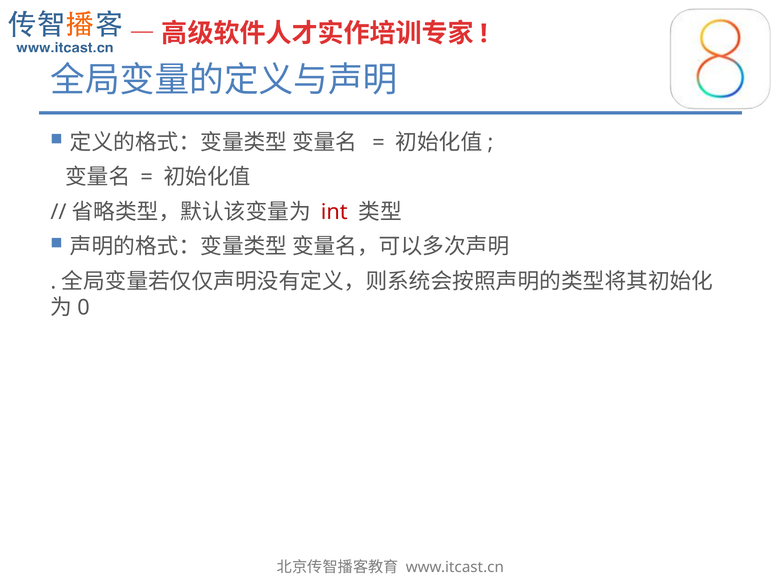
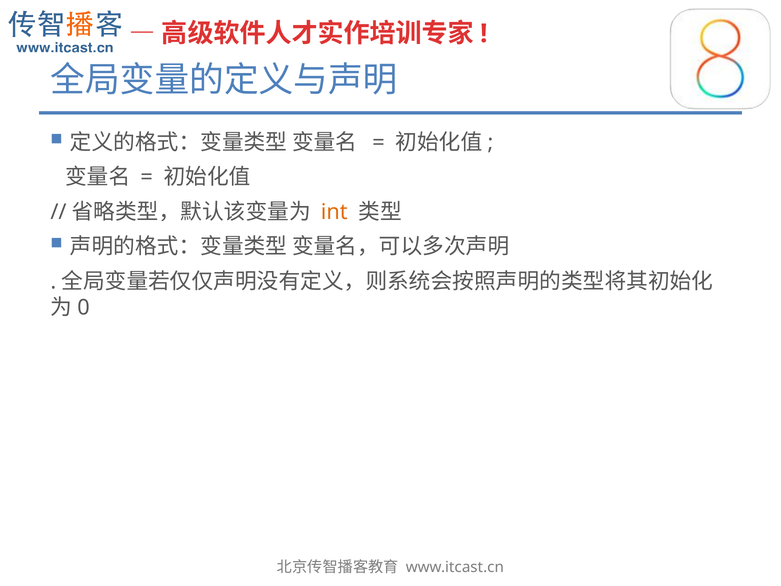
int colour: red -> orange
